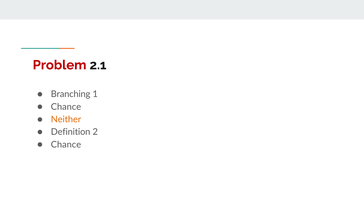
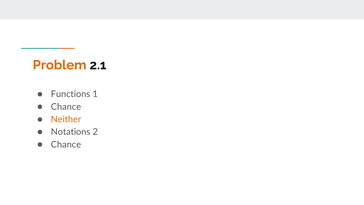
Problem colour: red -> orange
Branching: Branching -> Functions
Definition: Definition -> Notations
